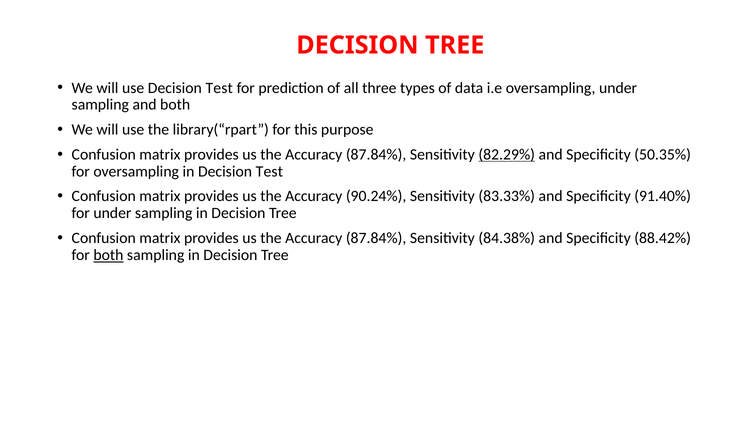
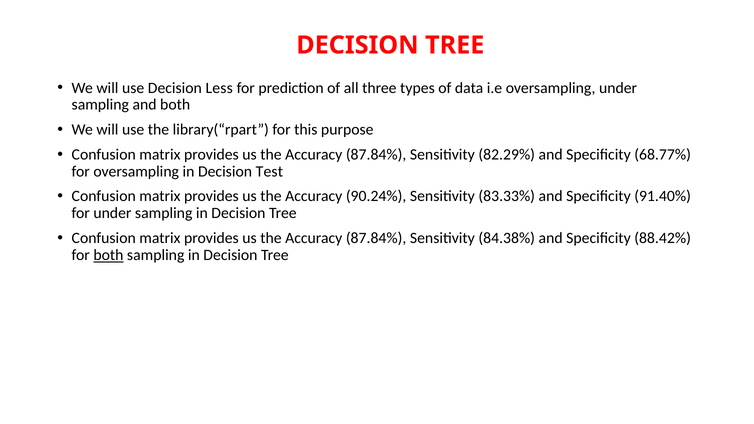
use Decision Test: Test -> Less
82.29% underline: present -> none
50.35%: 50.35% -> 68.77%
